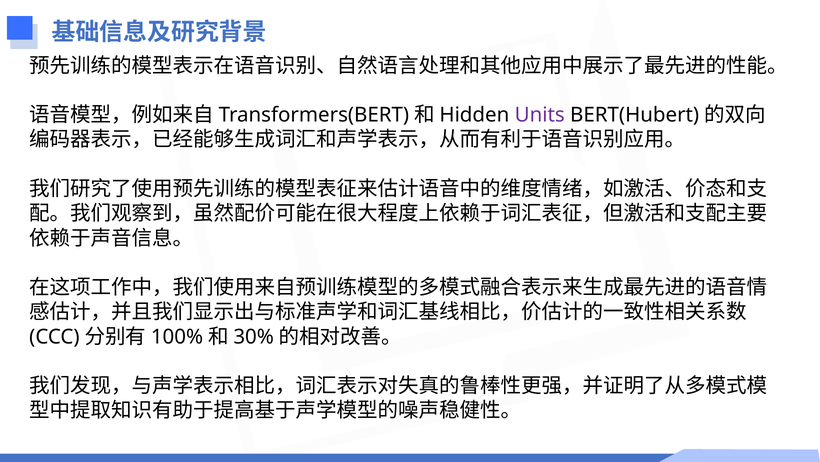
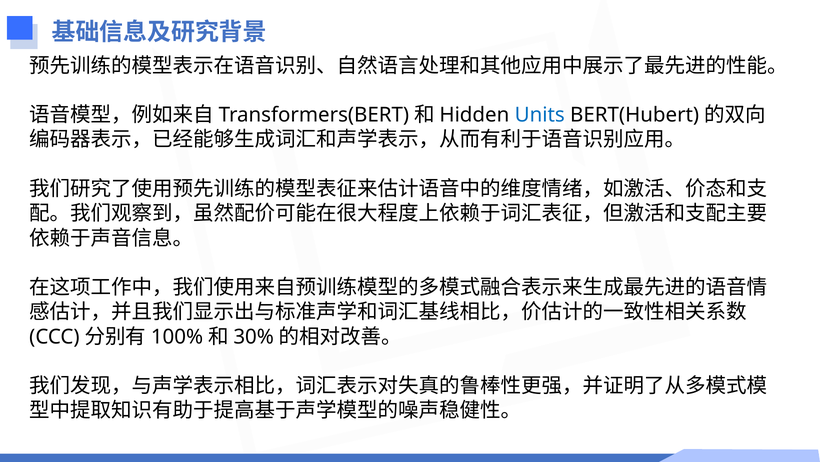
Units colour: purple -> blue
